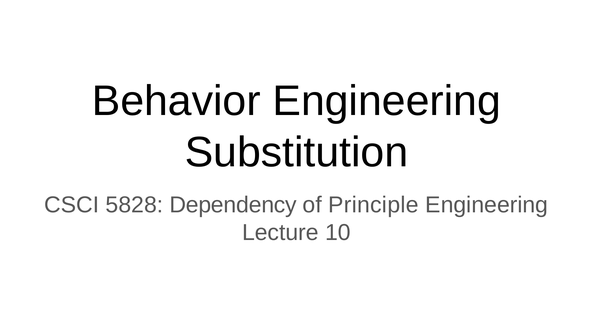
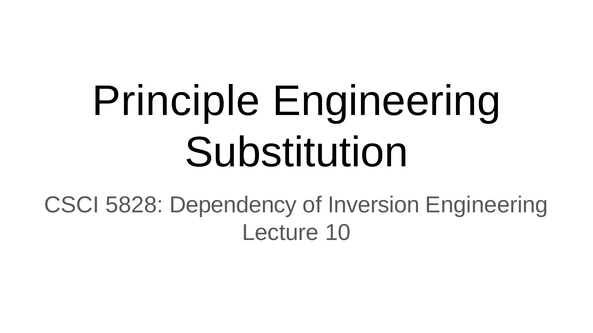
Behavior: Behavior -> Principle
Principle: Principle -> Inversion
